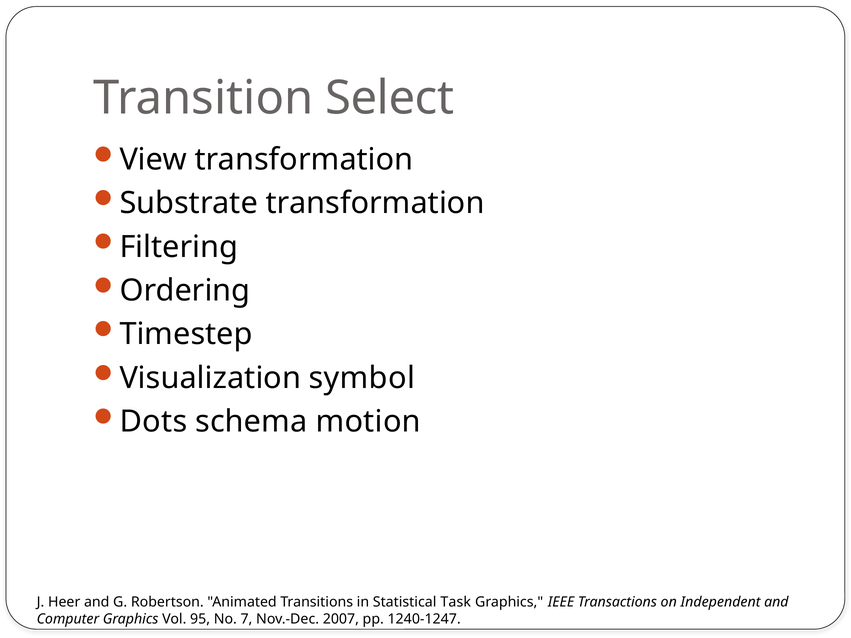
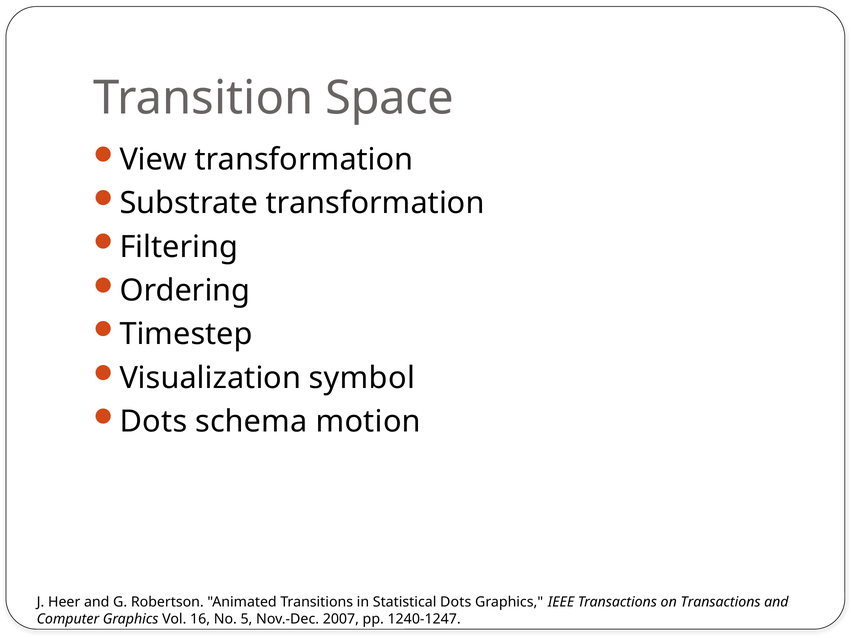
Select: Select -> Space
Statistical Task: Task -> Dots
on Independent: Independent -> Transactions
95: 95 -> 16
7: 7 -> 5
